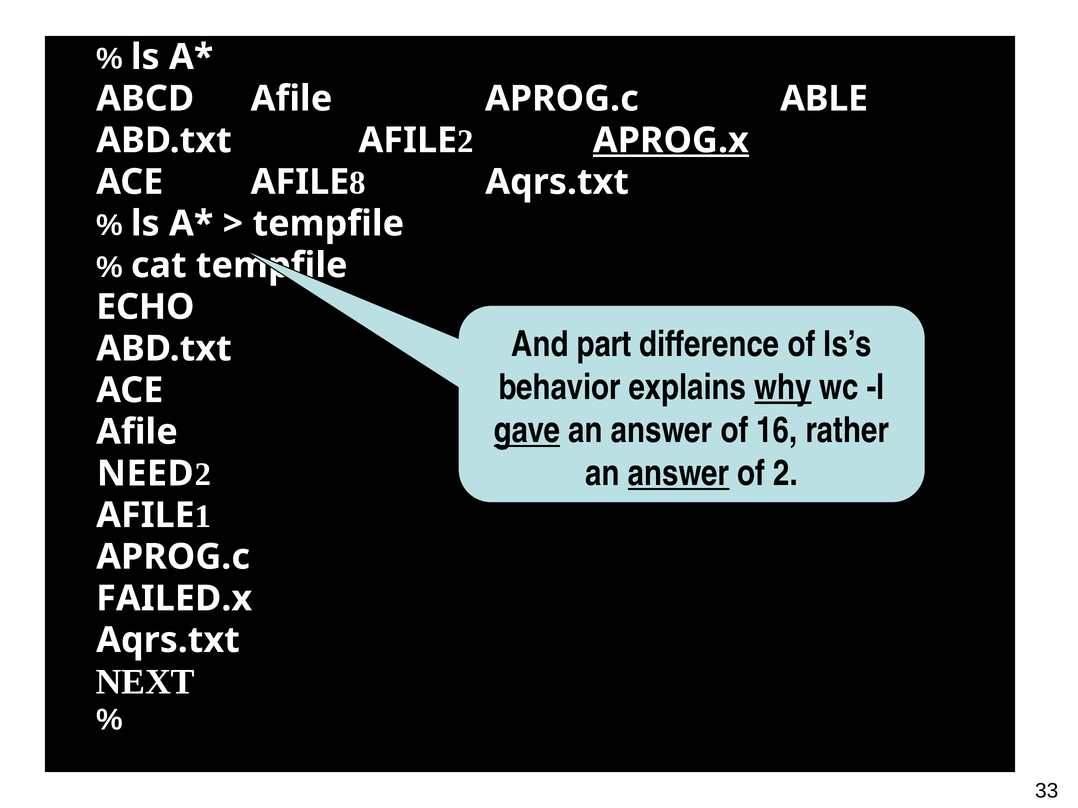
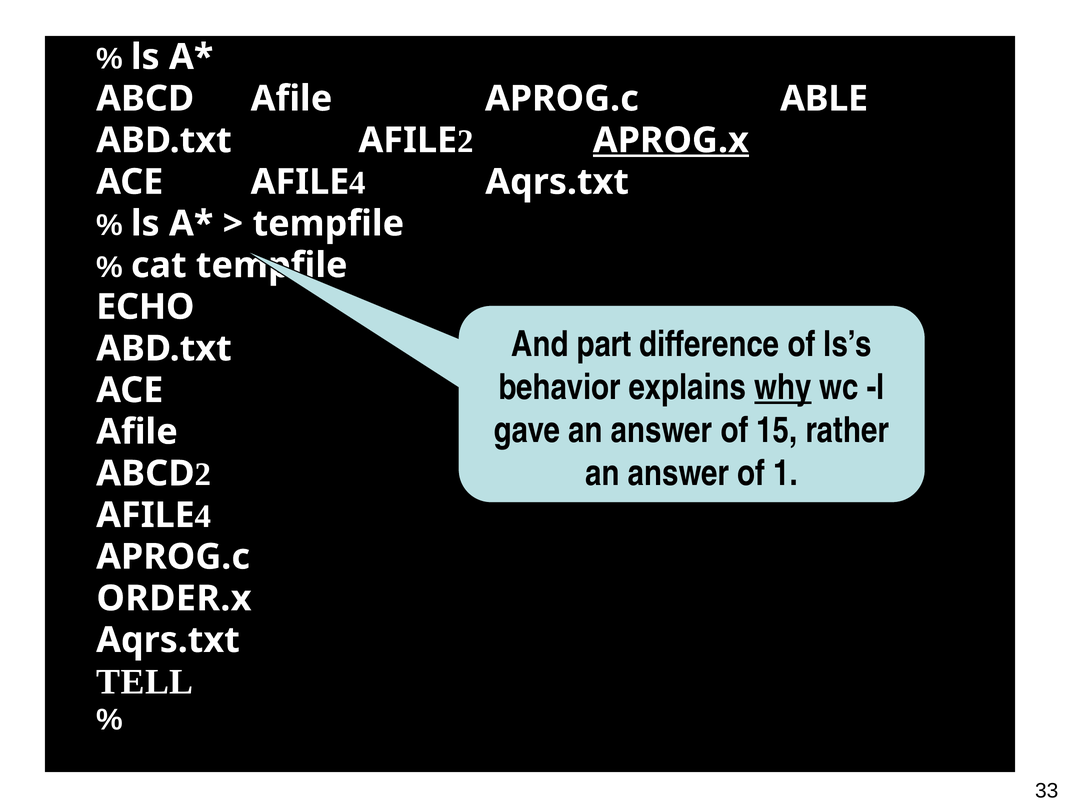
ACE AFILE 8: 8 -> 4
gave underline: present -> none
16: 16 -> 15
answer at (679, 474) underline: present -> none
of 2: 2 -> 1
NEED at (145, 474): NEED -> ABCD
1 at (203, 517): 1 -> 4
FAILED.x: FAILED.x -> ORDER.x
NEXT: NEXT -> TELL
